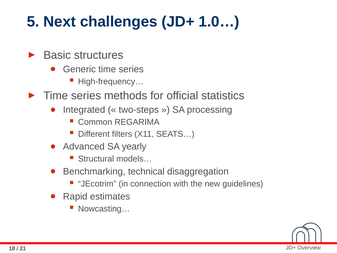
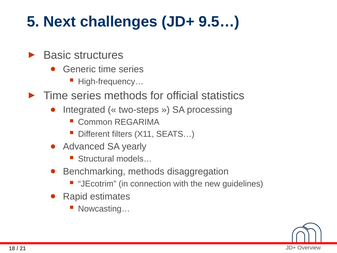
1.0…: 1.0… -> 9.5…
Benchmarking technical: technical -> methods
